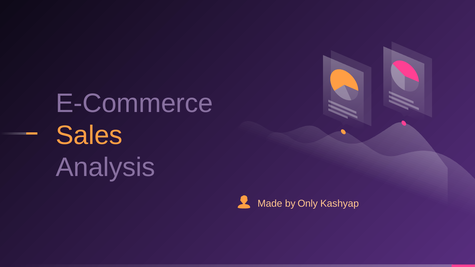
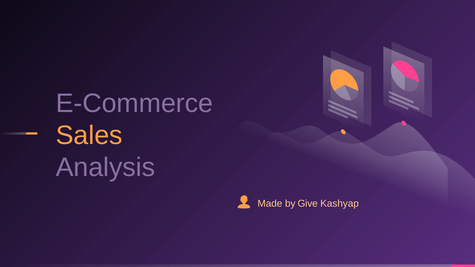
Only: Only -> Give
